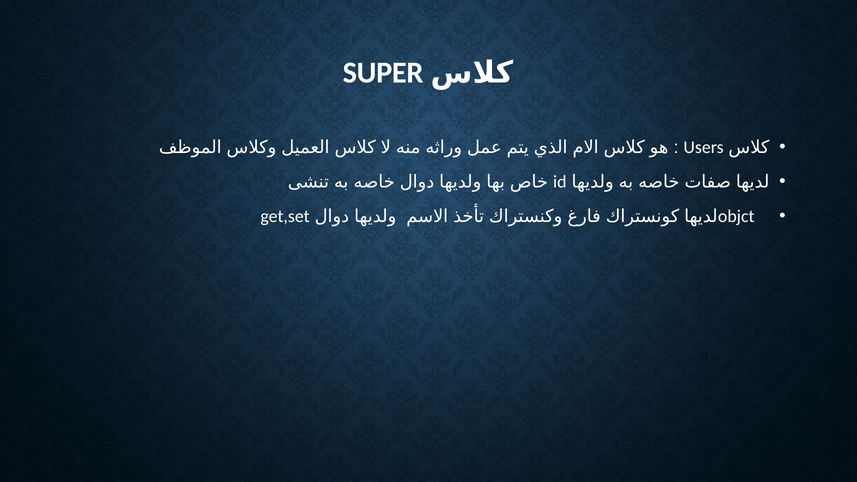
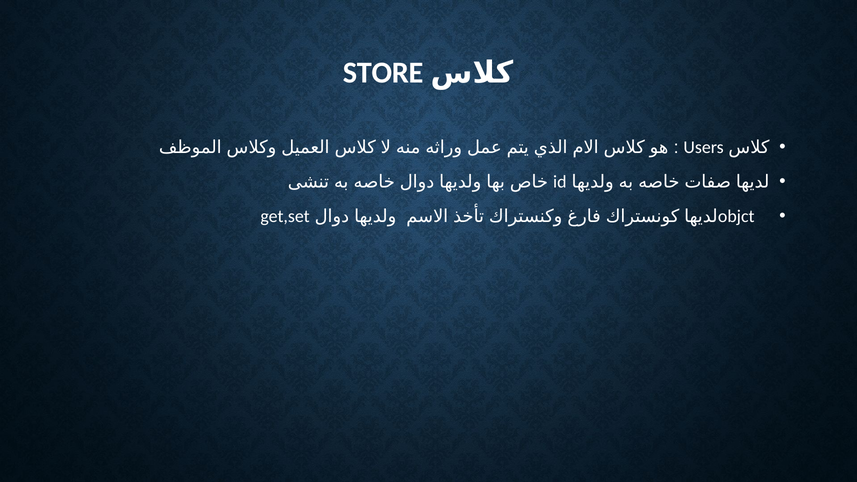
SUPER: SUPER -> STORE
